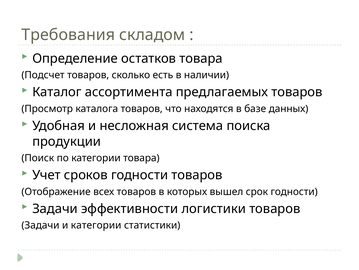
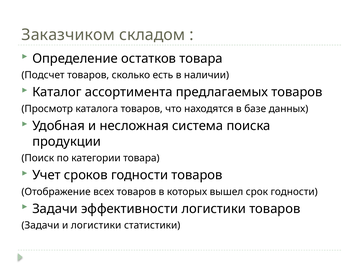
Требования: Требования -> Заказчиком
и категории: категории -> логистики
